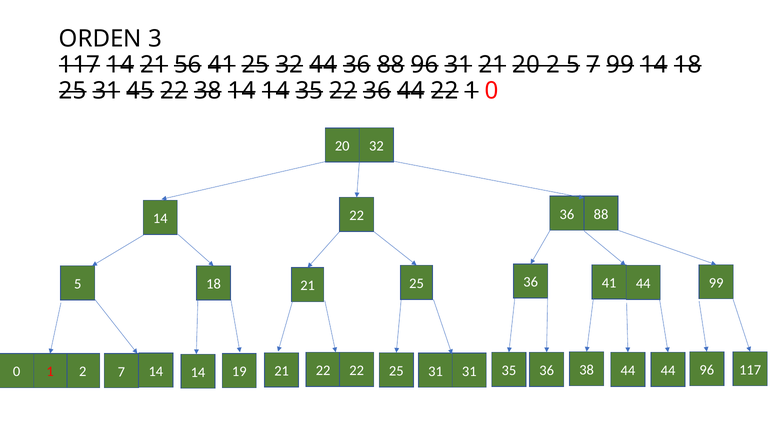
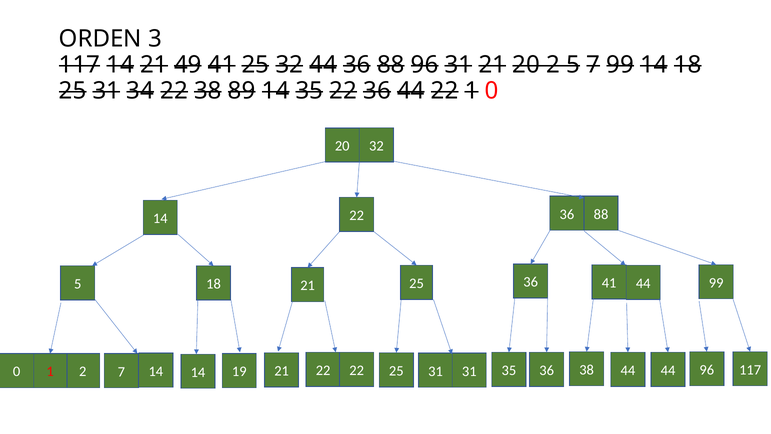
56: 56 -> 49
45: 45 -> 34
38 14: 14 -> 89
